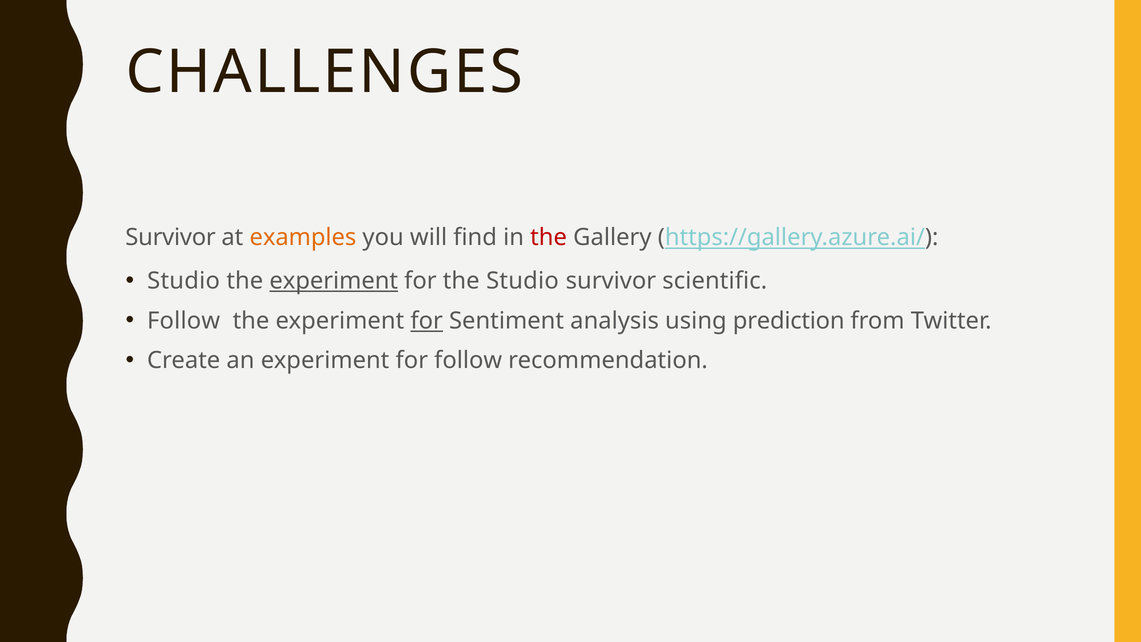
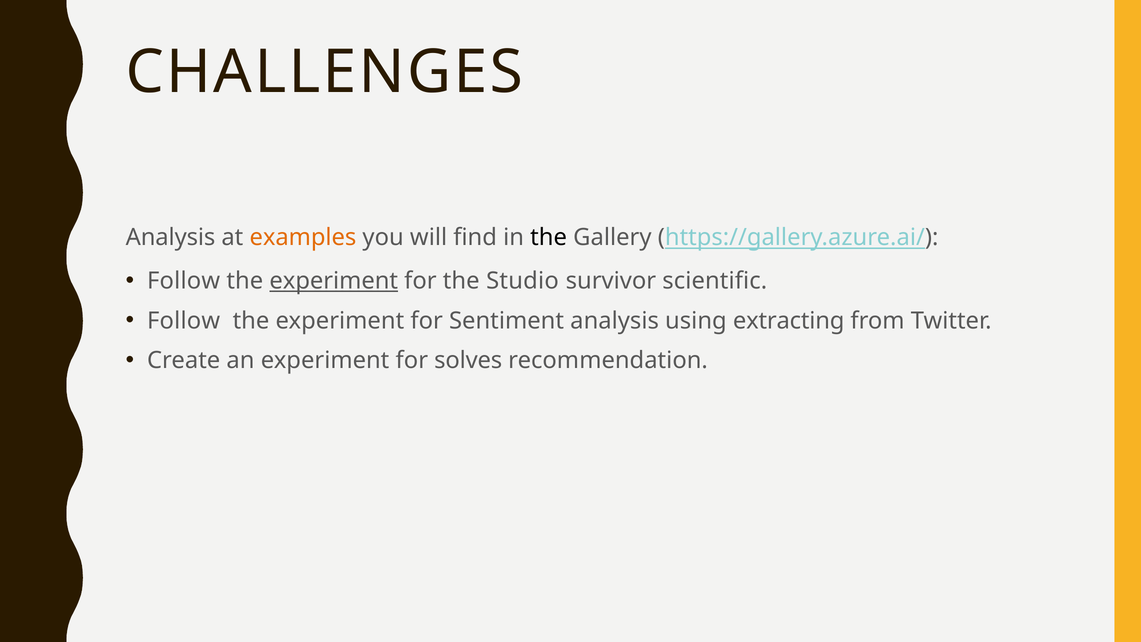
Survivor at (171, 237): Survivor -> Analysis
the at (549, 237) colour: red -> black
Studio at (184, 281): Studio -> Follow
for at (427, 321) underline: present -> none
prediction: prediction -> extracting
for follow: follow -> solves
